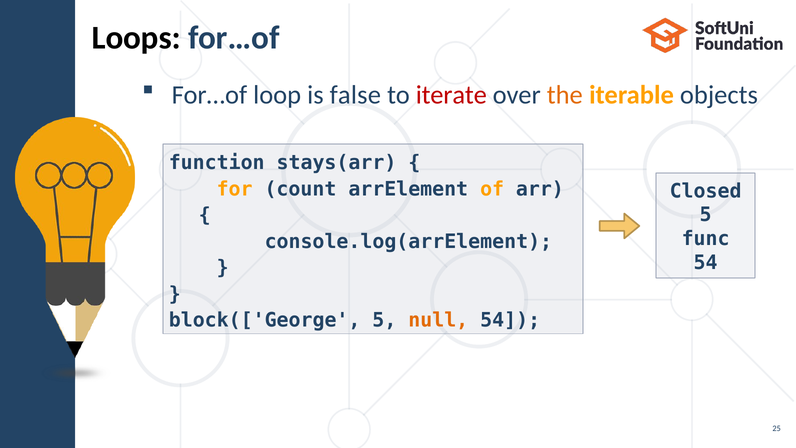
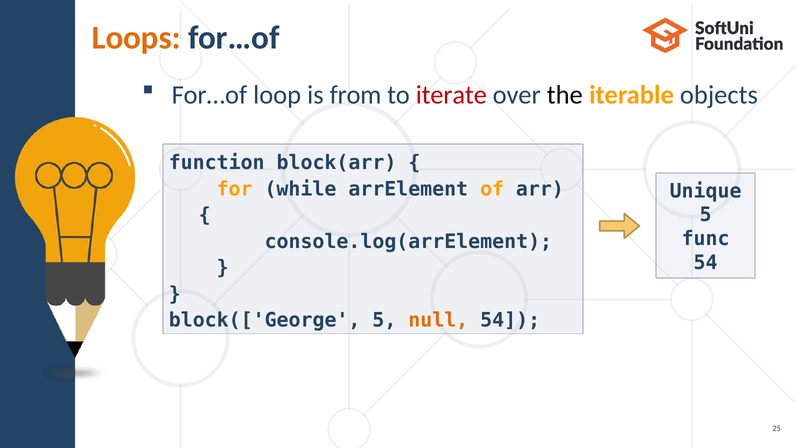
Loops colour: black -> orange
false: false -> from
the colour: orange -> black
stays(arr: stays(arr -> block(arr
count: count -> while
Closed: Closed -> Unique
